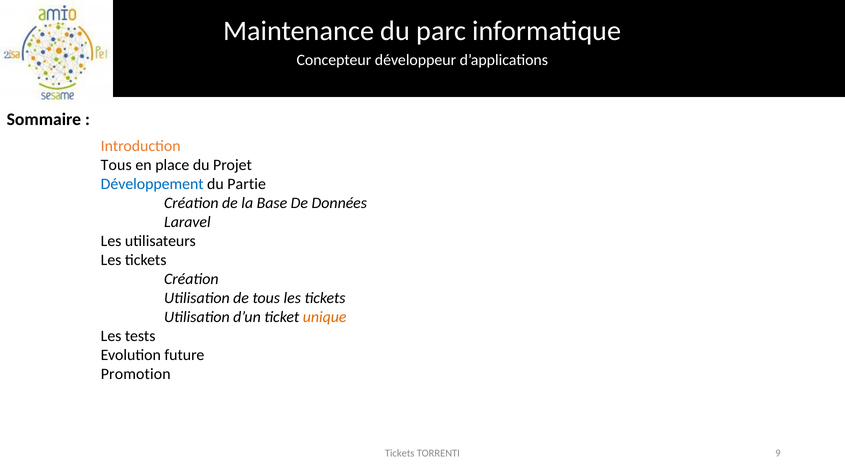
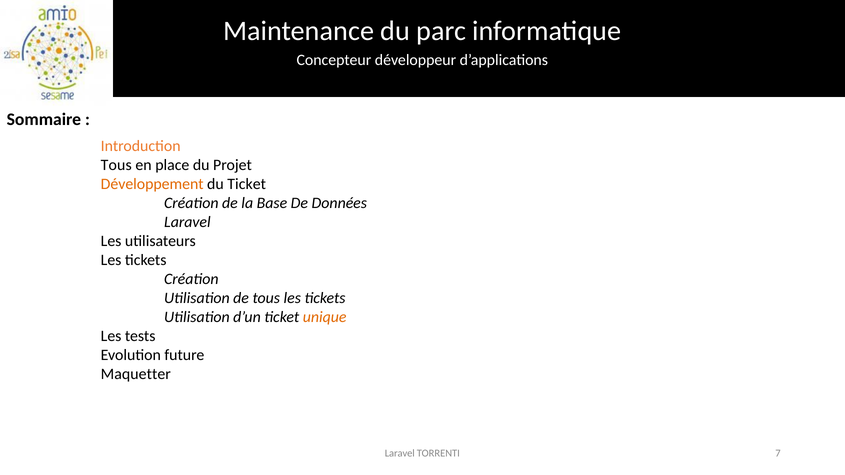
Développement colour: blue -> orange
du Partie: Partie -> Ticket
Promotion: Promotion -> Maquetter
Tickets at (400, 454): Tickets -> Laravel
9: 9 -> 7
